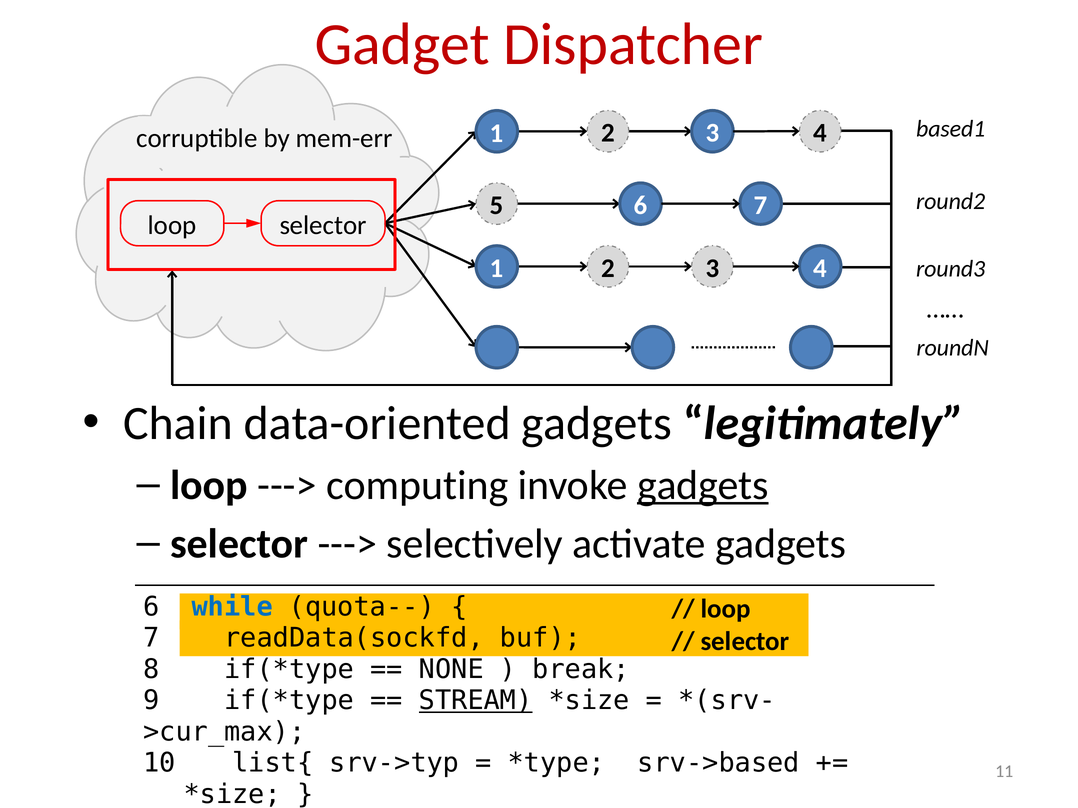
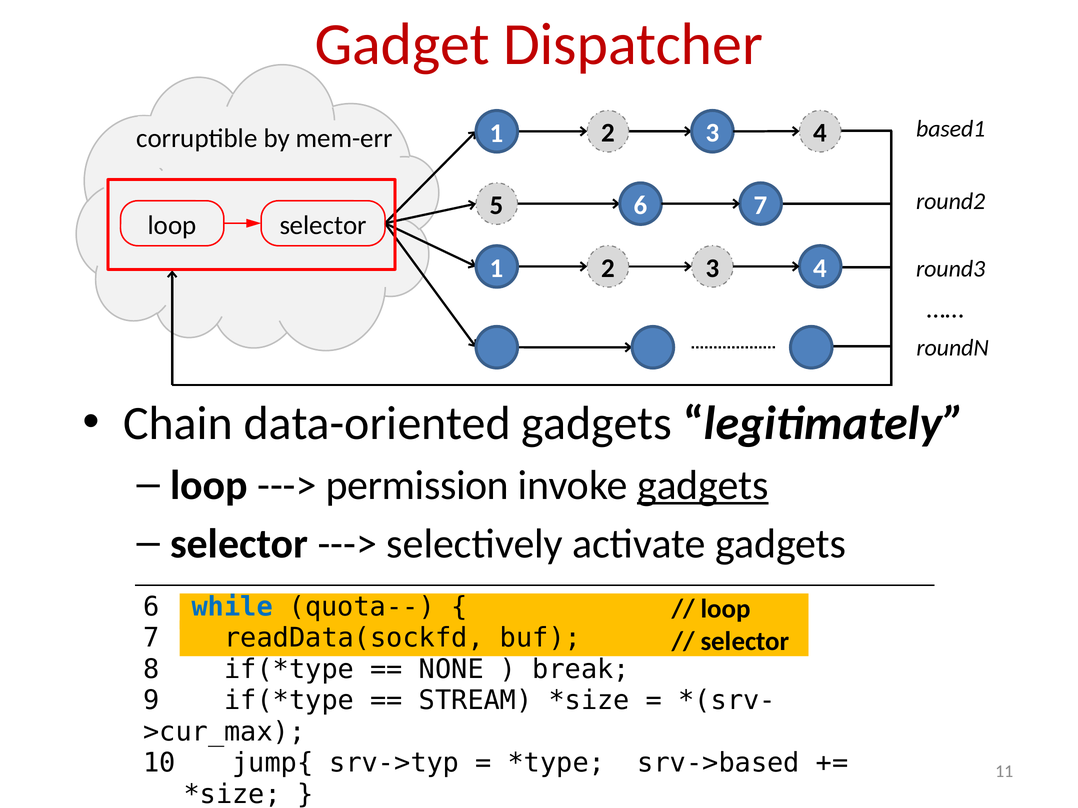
computing: computing -> permission
STREAM underline: present -> none
list{: list{ -> jump{
